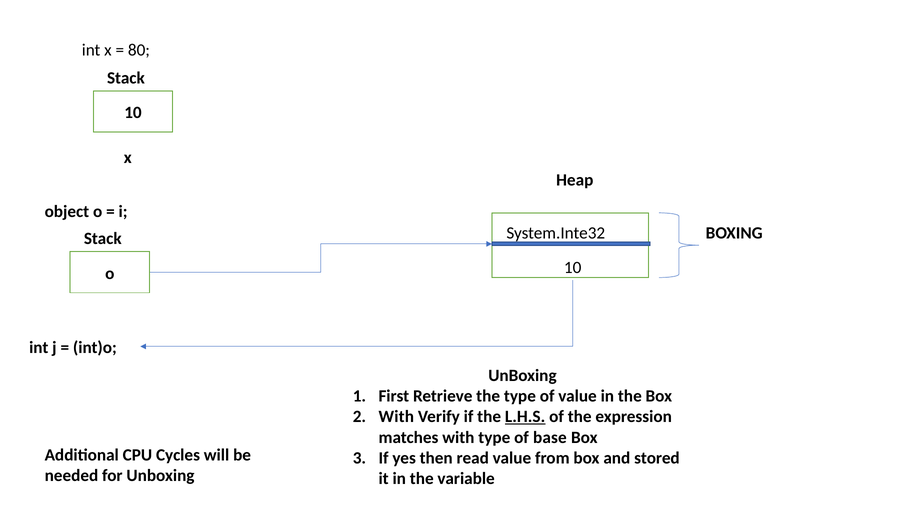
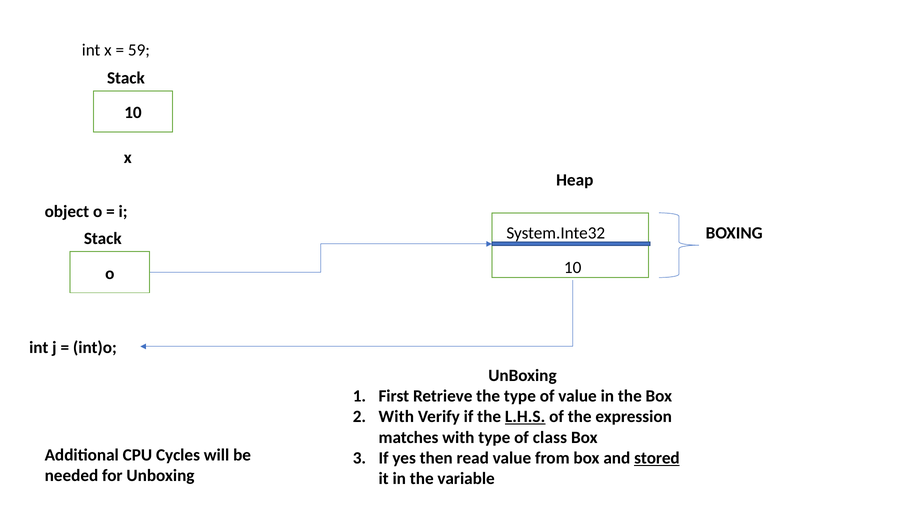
80: 80 -> 59
base: base -> class
stored underline: none -> present
